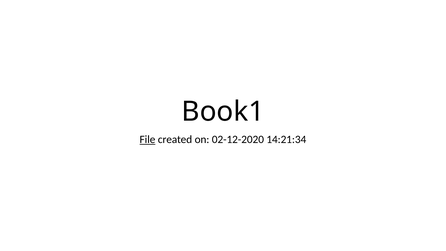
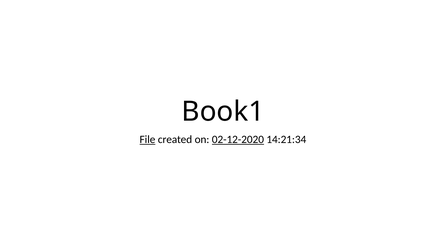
02-12-2020 underline: none -> present
